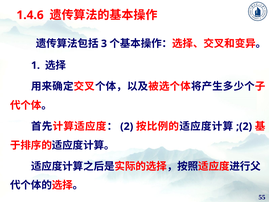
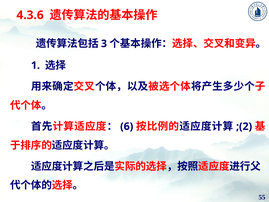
1.4.6: 1.4.6 -> 4.3.6
2: 2 -> 6
